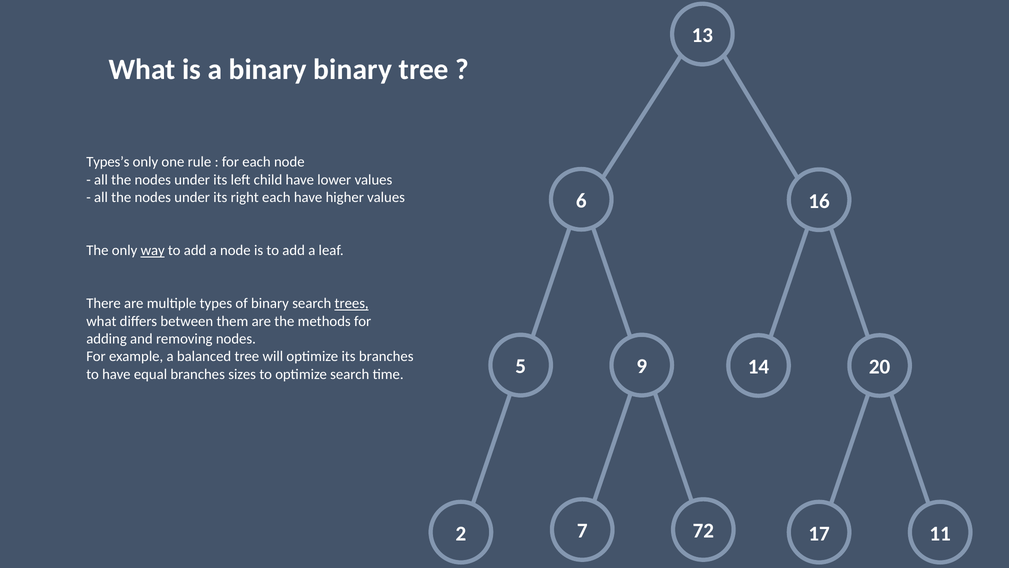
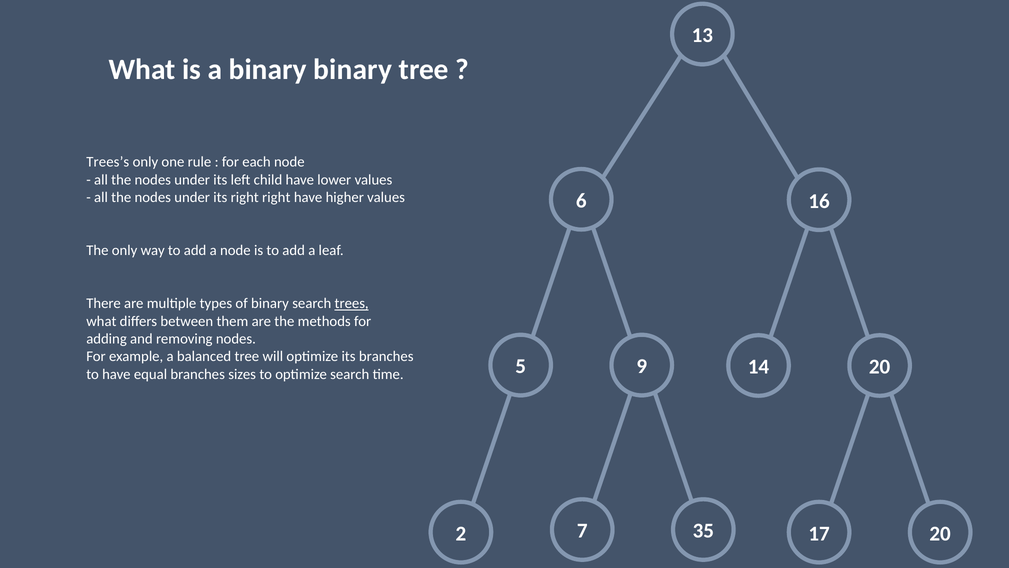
Types’s: Types’s -> Trees’s
right each: each -> right
way underline: present -> none
72: 72 -> 35
17 11: 11 -> 20
